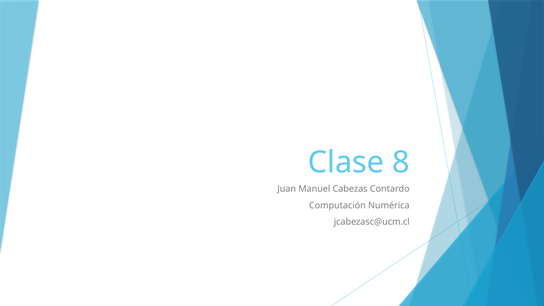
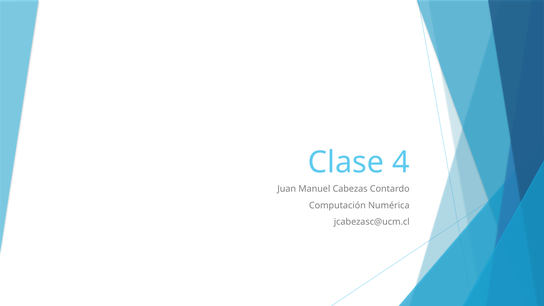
8: 8 -> 4
